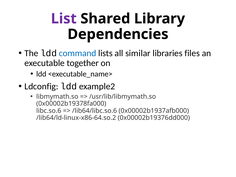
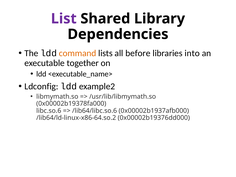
command colour: blue -> orange
similar: similar -> before
files: files -> into
